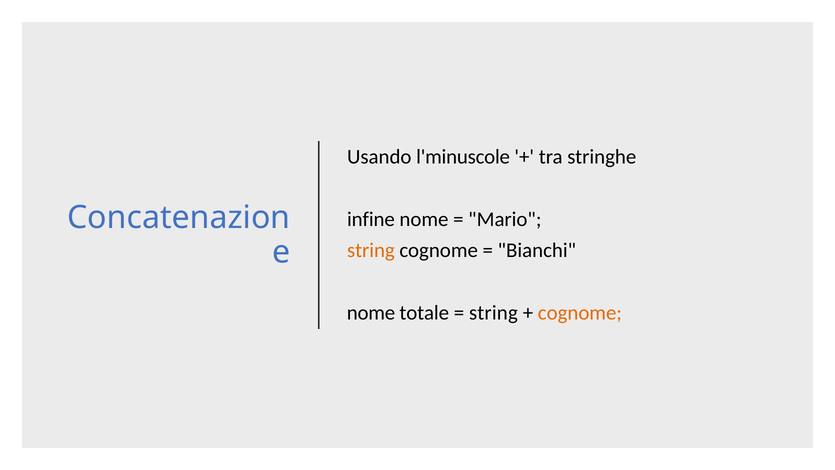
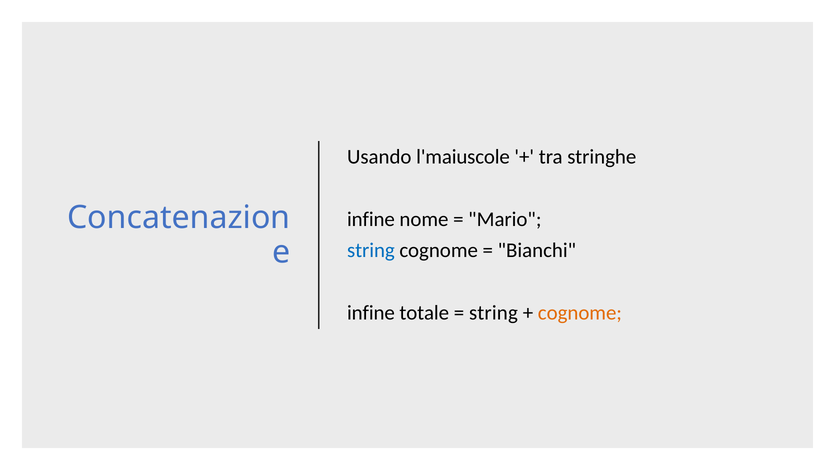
l'minuscole: l'minuscole -> l'maiuscole
string at (371, 250) colour: orange -> blue
nome at (371, 313): nome -> infine
